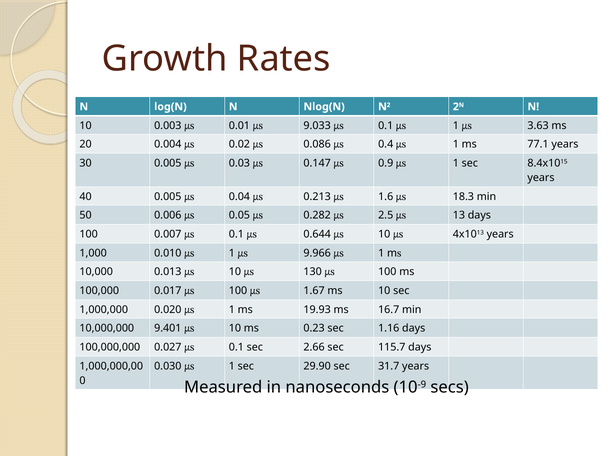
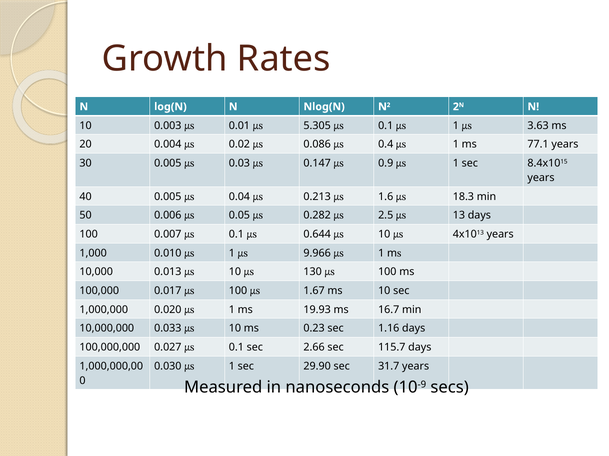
9.033: 9.033 -> 5.305
9.401: 9.401 -> 0.033
